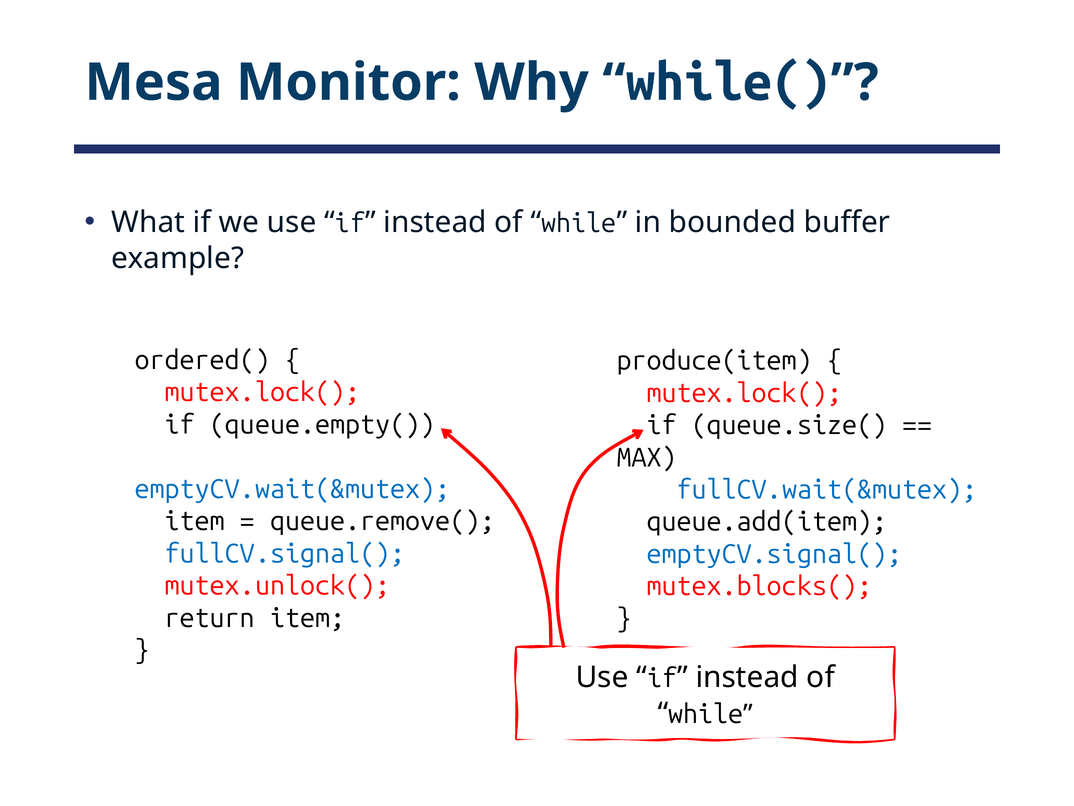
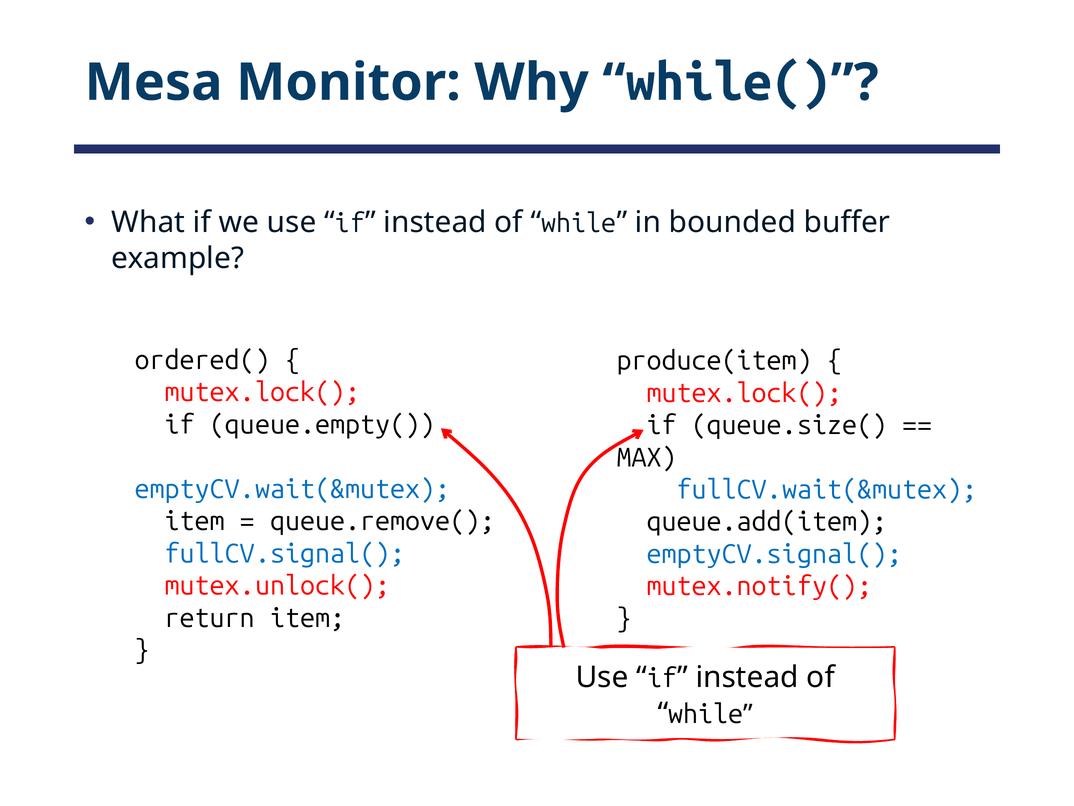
mutex.blocks(: mutex.blocks( -> mutex.notify(
